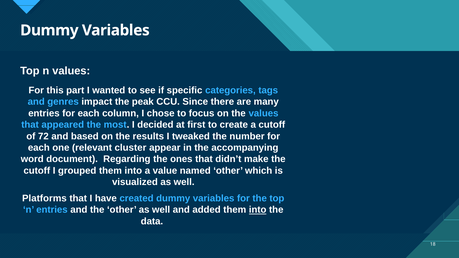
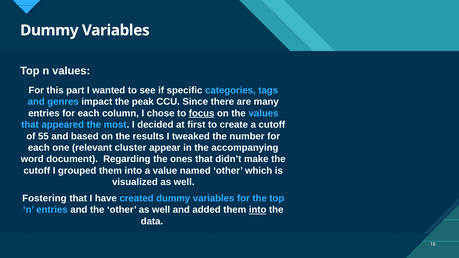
focus underline: none -> present
72: 72 -> 55
Platforms: Platforms -> Fostering
